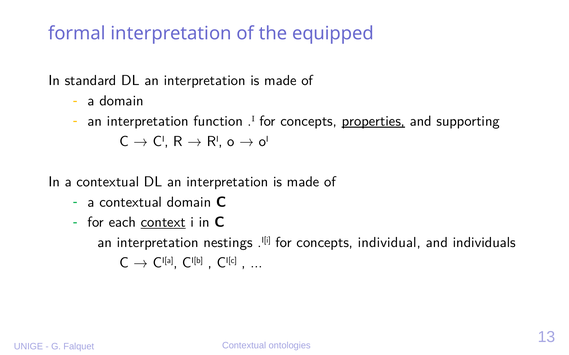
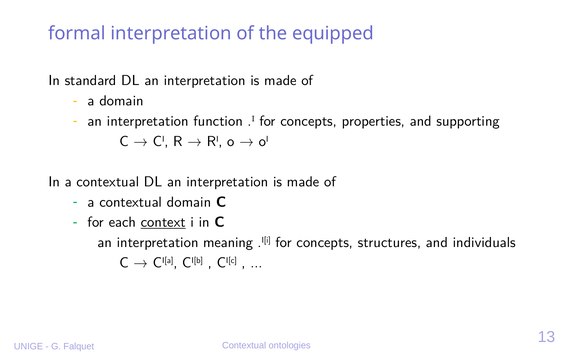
properties underline: present -> none
nestings: nestings -> meaning
individual: individual -> structures
